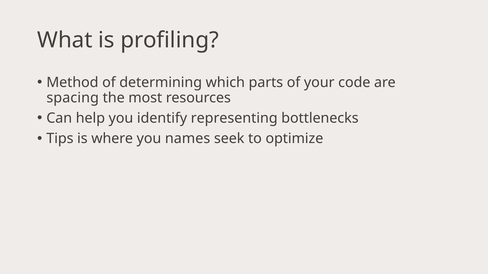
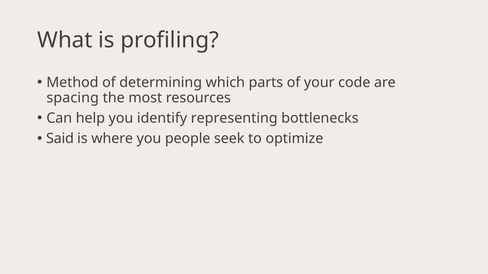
Tips: Tips -> Said
names: names -> people
